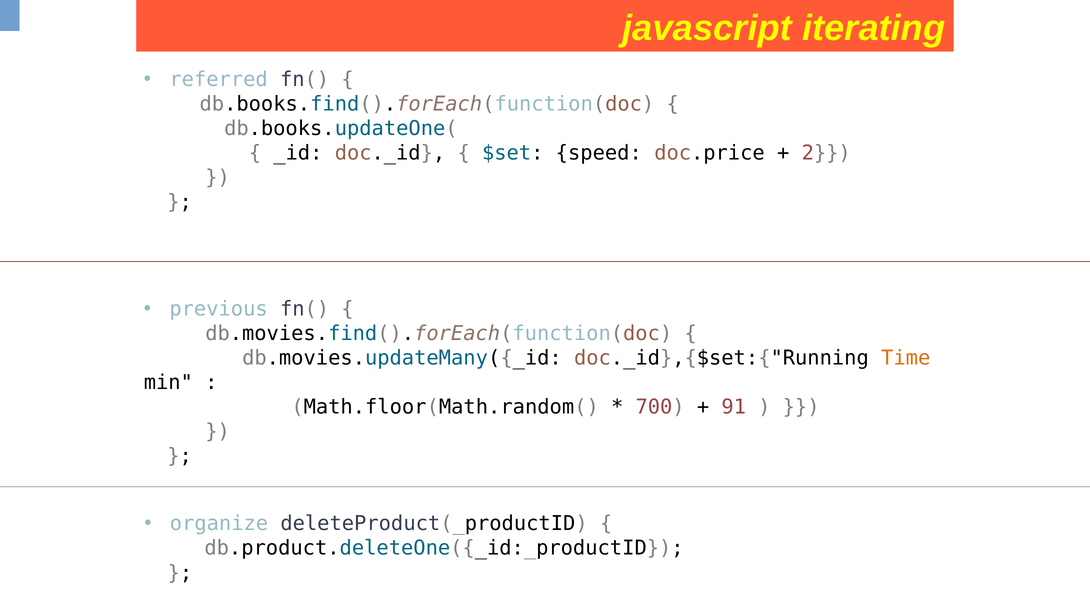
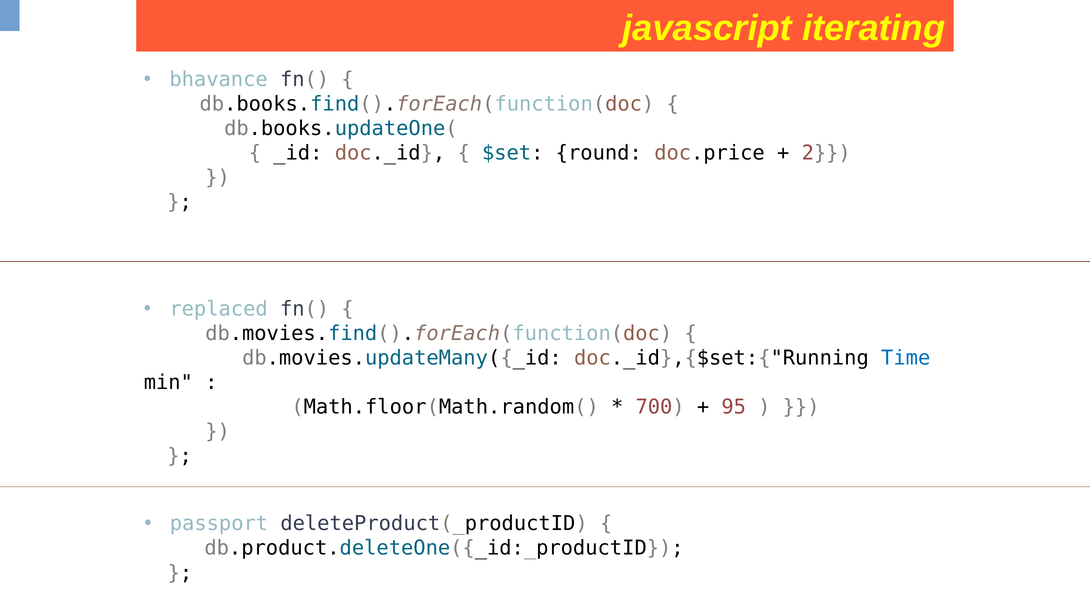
referred: referred -> bhavance
speed: speed -> round
previous: previous -> replaced
Time colour: orange -> blue
91: 91 -> 95
organize: organize -> passport
